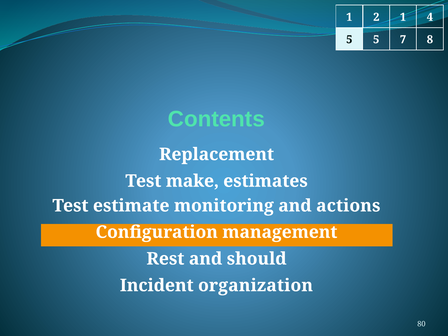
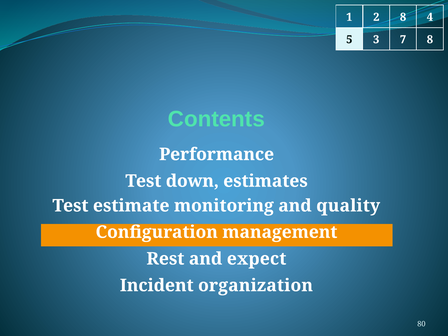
2 1: 1 -> 8
5 5: 5 -> 3
Replacement: Replacement -> Performance
make: make -> down
actions: actions -> quality
should: should -> expect
